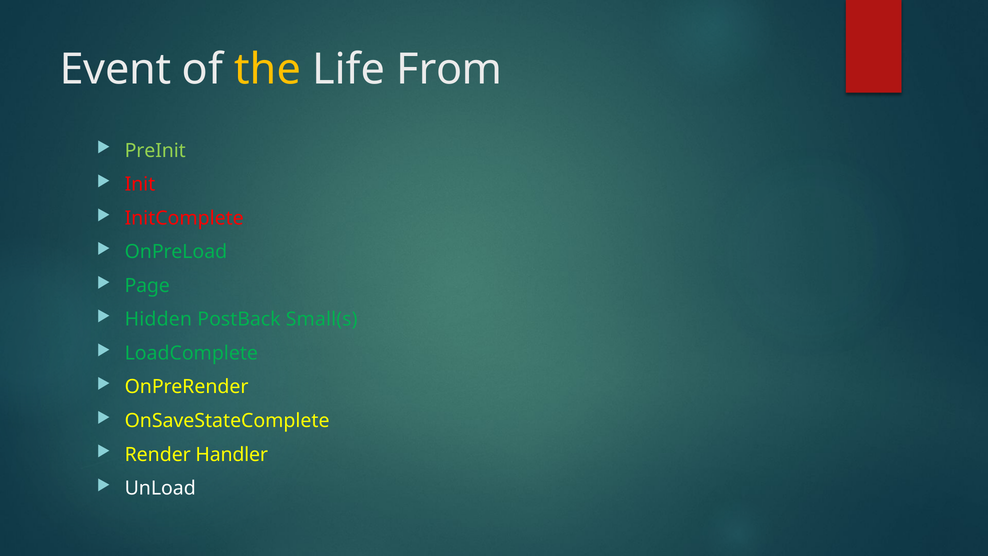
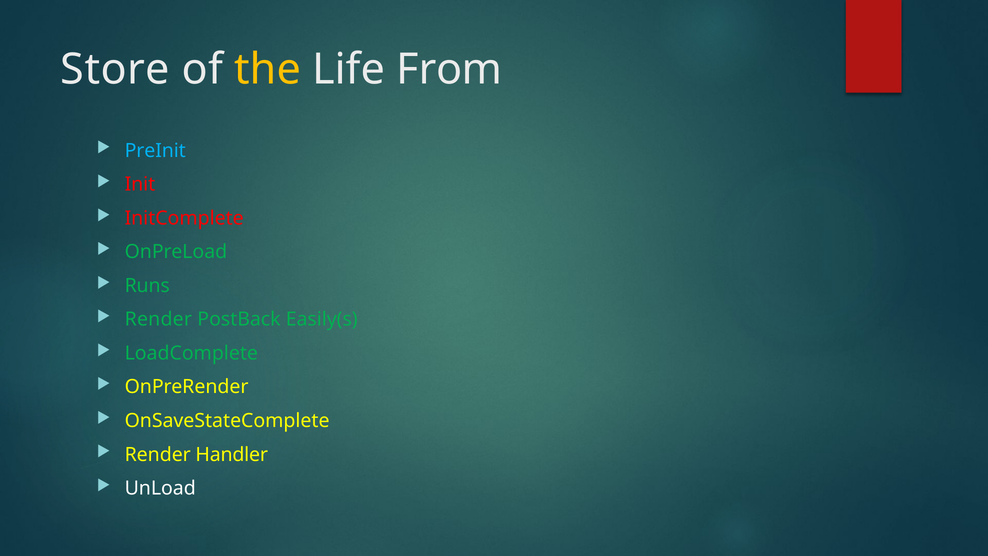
Event: Event -> Store
PreInit colour: light green -> light blue
Page: Page -> Runs
Hidden at (158, 319): Hidden -> Render
Small(s: Small(s -> Easily(s
